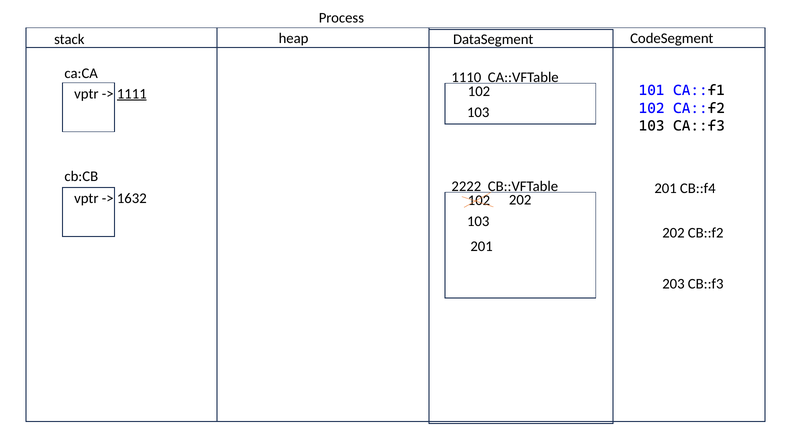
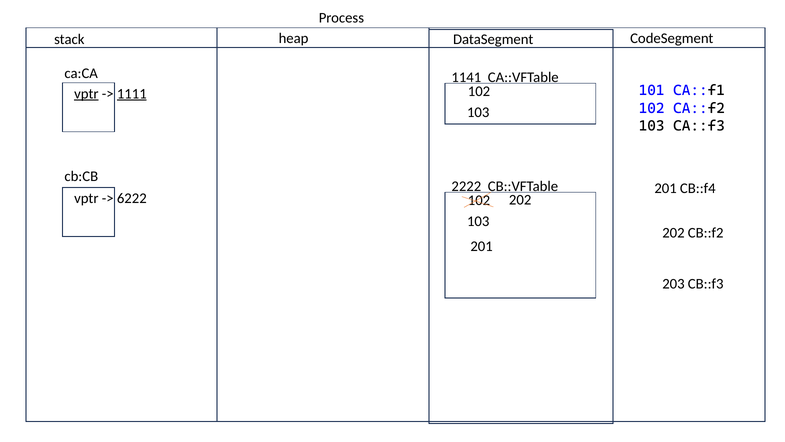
1110: 1110 -> 1141
vptr at (86, 94) underline: none -> present
1632: 1632 -> 6222
